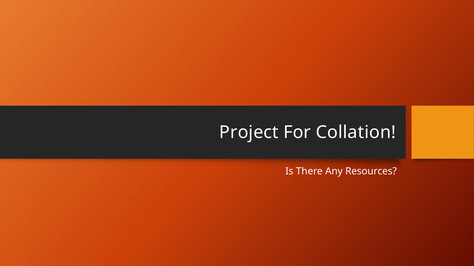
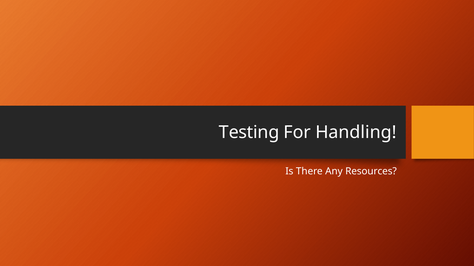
Project: Project -> Testing
Collation: Collation -> Handling
